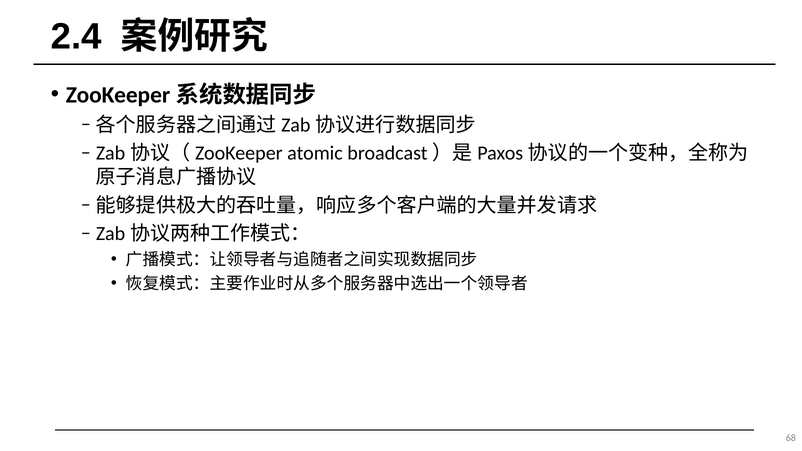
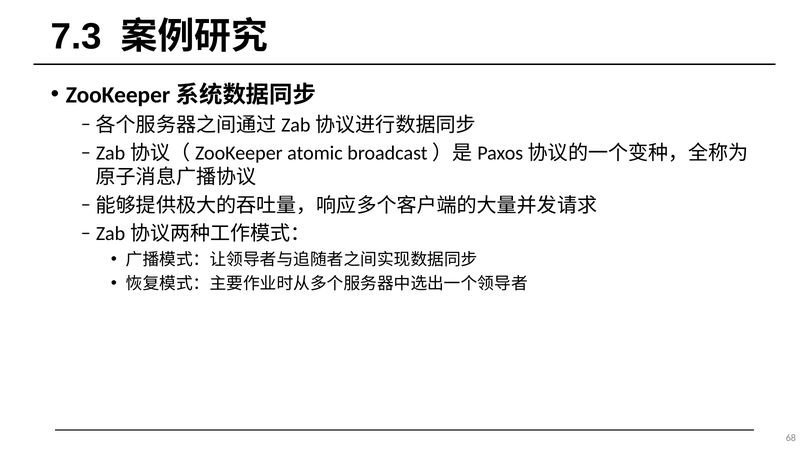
2.4: 2.4 -> 7.3
